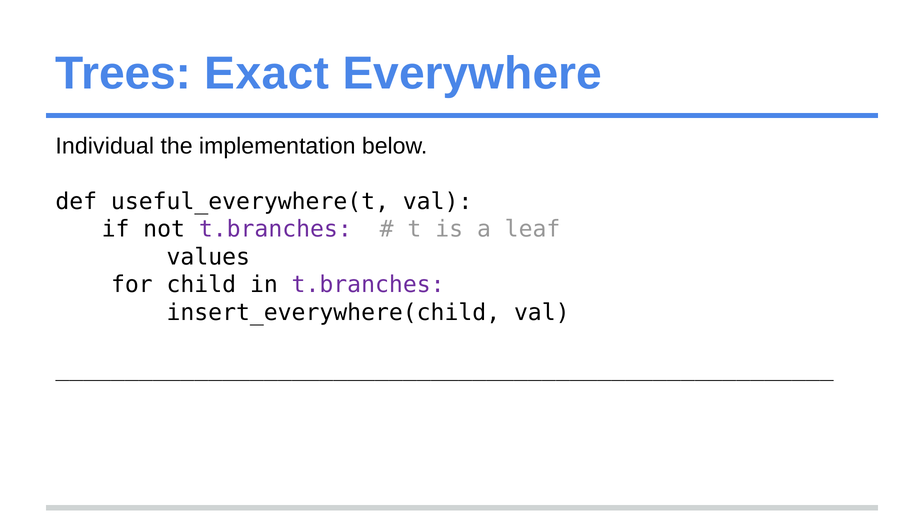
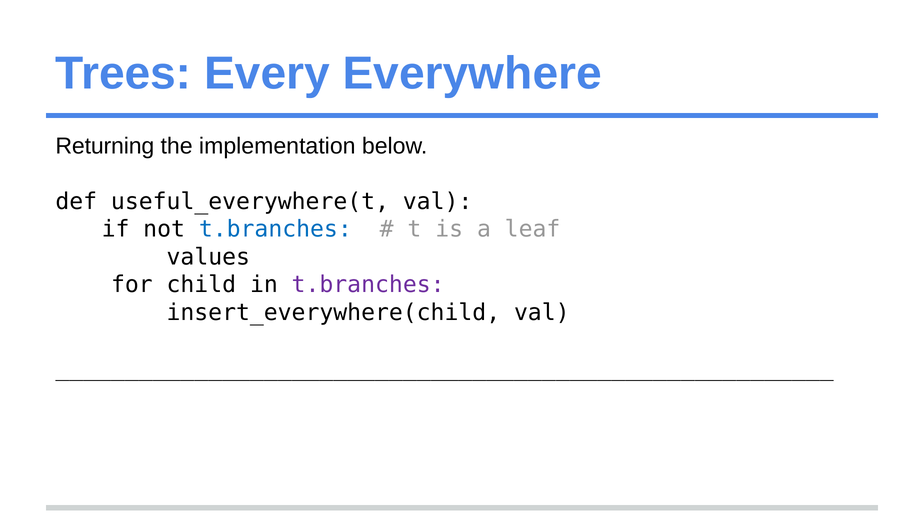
Exact: Exact -> Every
Individual: Individual -> Returning
t.branches at (275, 229) colour: purple -> blue
